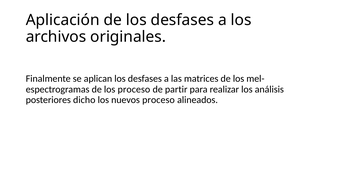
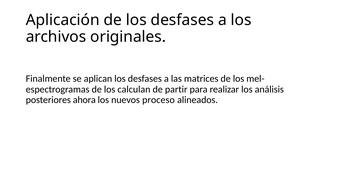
los proceso: proceso -> calculan
dicho: dicho -> ahora
